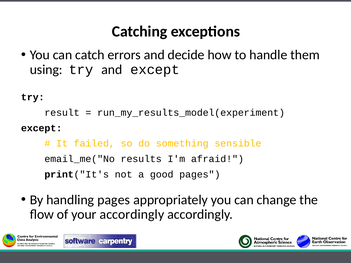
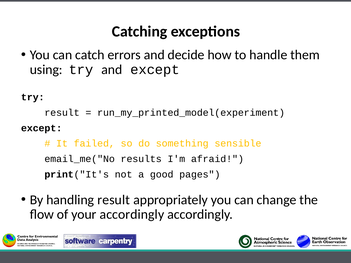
run_my_results_model(experiment: run_my_results_model(experiment -> run_my_printed_model(experiment
handling pages: pages -> result
